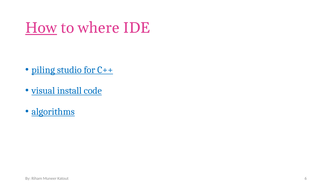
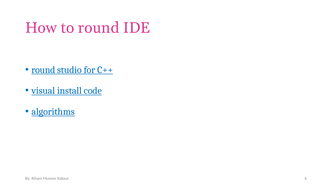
How underline: present -> none
to where: where -> round
piling at (43, 70): piling -> round
